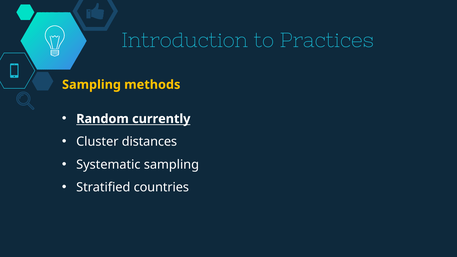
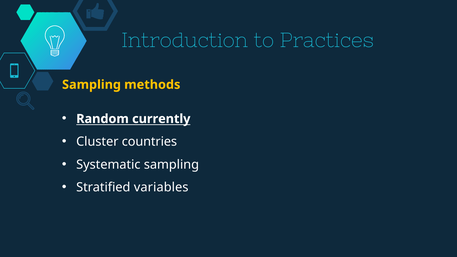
distances: distances -> countries
countries: countries -> variables
